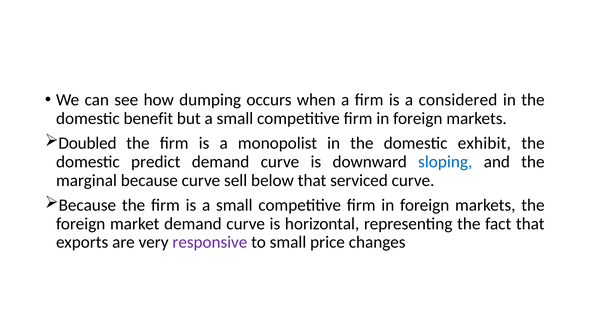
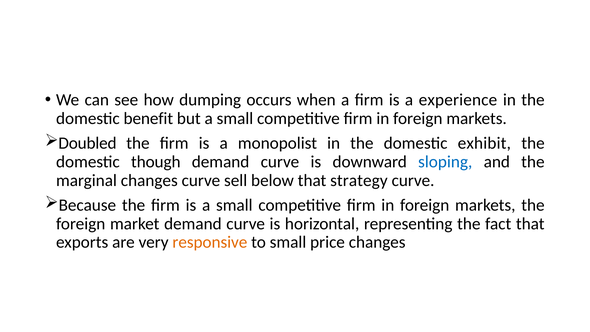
considered: considered -> experience
predict: predict -> though
marginal because: because -> changes
serviced: serviced -> strategy
responsive colour: purple -> orange
